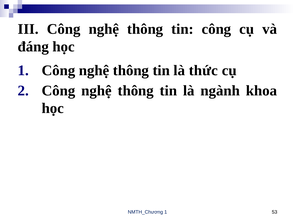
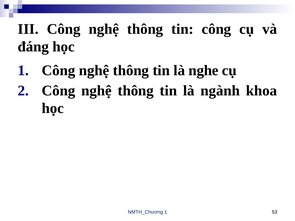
thức: thức -> nghe
